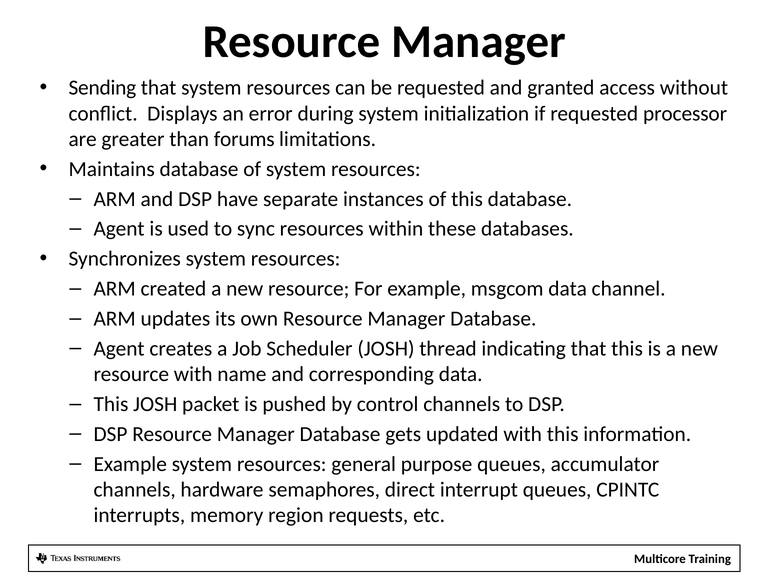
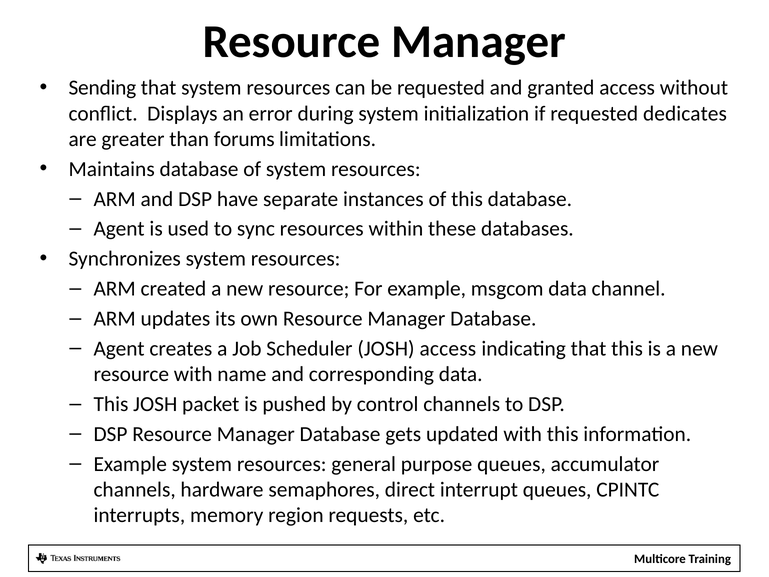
processor: processor -> dedicates
JOSH thread: thread -> access
